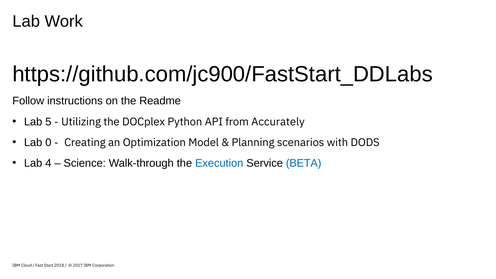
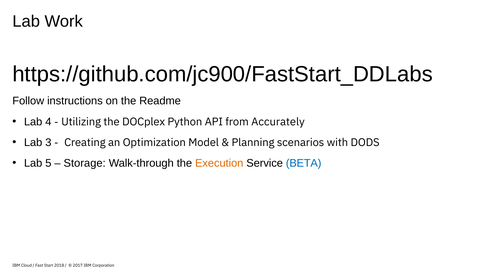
5: 5 -> 4
0: 0 -> 3
4: 4 -> 5
Science: Science -> Storage
Execution colour: blue -> orange
